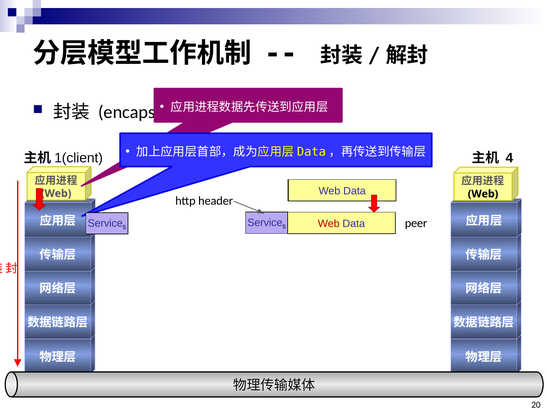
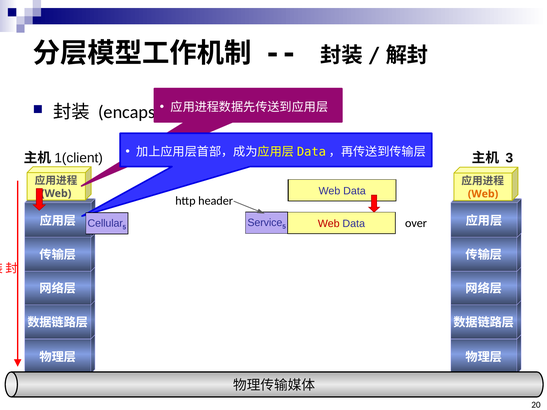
4: 4 -> 3
Web at (483, 194) colour: black -> orange
peer: peer -> over
Service at (105, 223): Service -> Cellular
